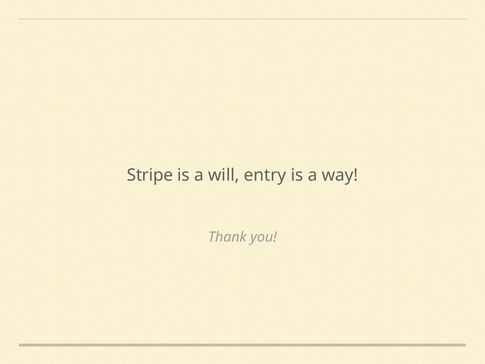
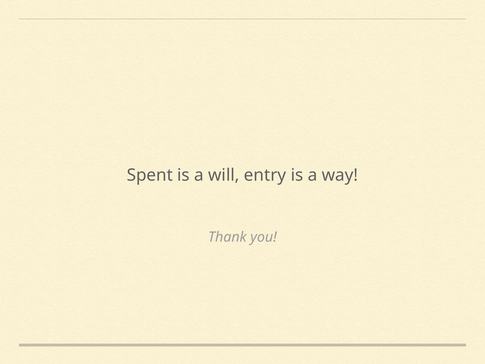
Stripe: Stripe -> Spent
